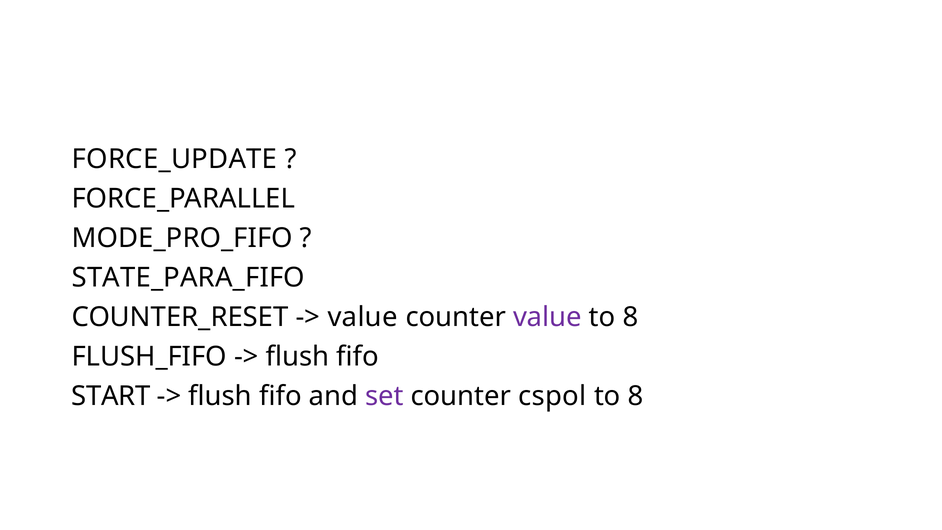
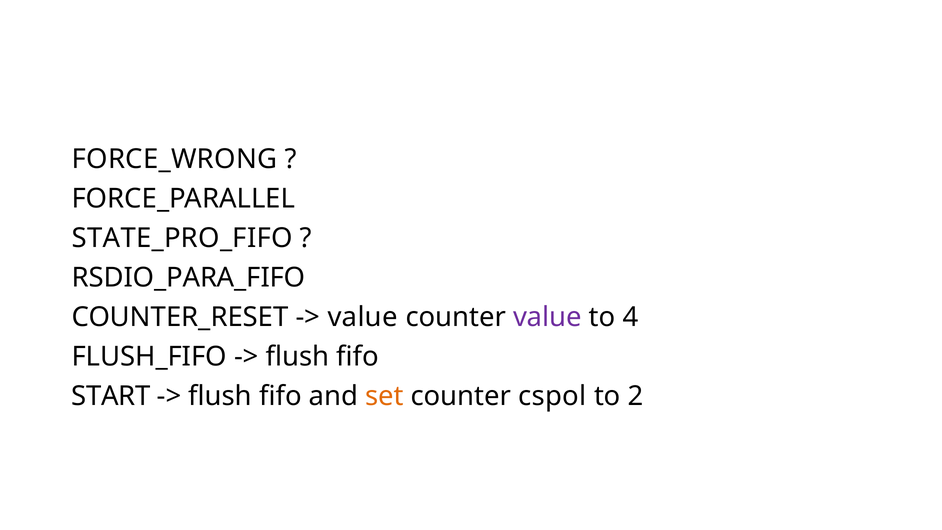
FORCE_UPDATE: FORCE_UPDATE -> FORCE_WRONG
MODE_PRO_FIFO: MODE_PRO_FIFO -> STATE_PRO_FIFO
STATE_PARA_FIFO: STATE_PARA_FIFO -> RSDIO_PARA_FIFO
8 at (630, 317): 8 -> 4
set colour: purple -> orange
8 at (636, 396): 8 -> 2
